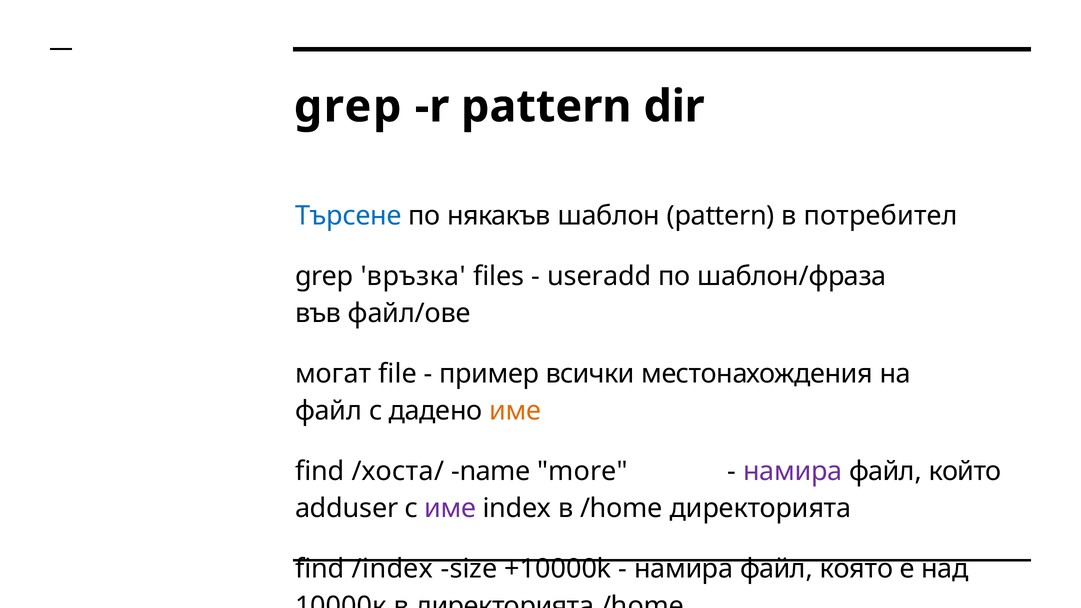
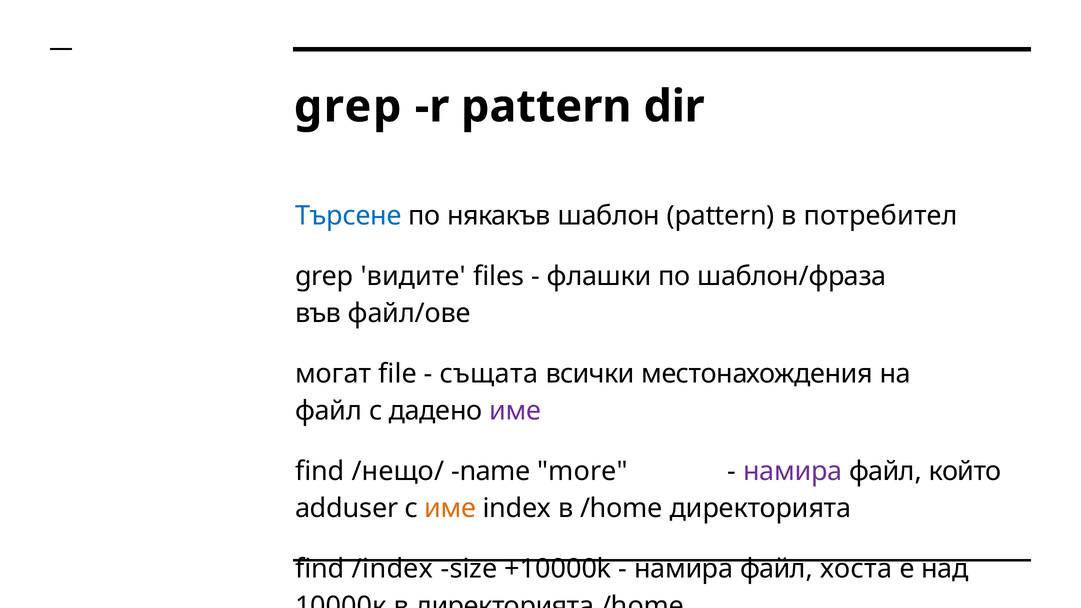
връзка: връзка -> видите
useradd: useradd -> флашки
пример: пример -> същата
име at (515, 411) colour: orange -> purple
/хоста/: /хоста/ -> /нещо/
име at (450, 508) colour: purple -> orange
която: която -> хоста
